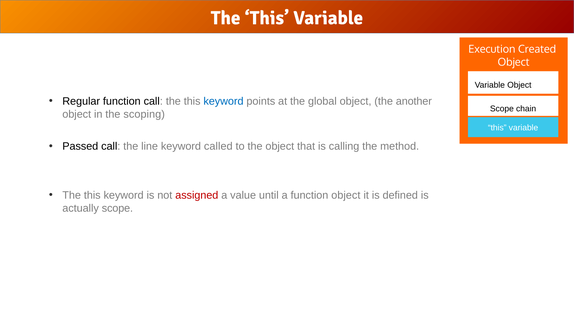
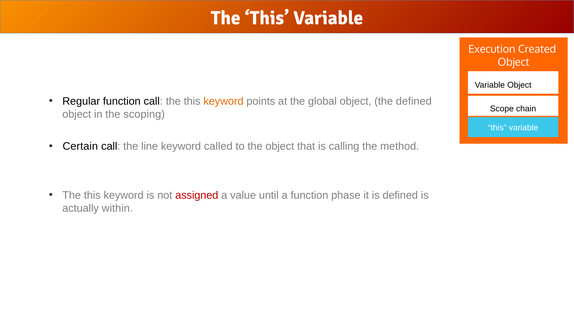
keyword at (223, 101) colour: blue -> orange
the another: another -> defined
Passed: Passed -> Certain
function object: object -> phase
actually scope: scope -> within
